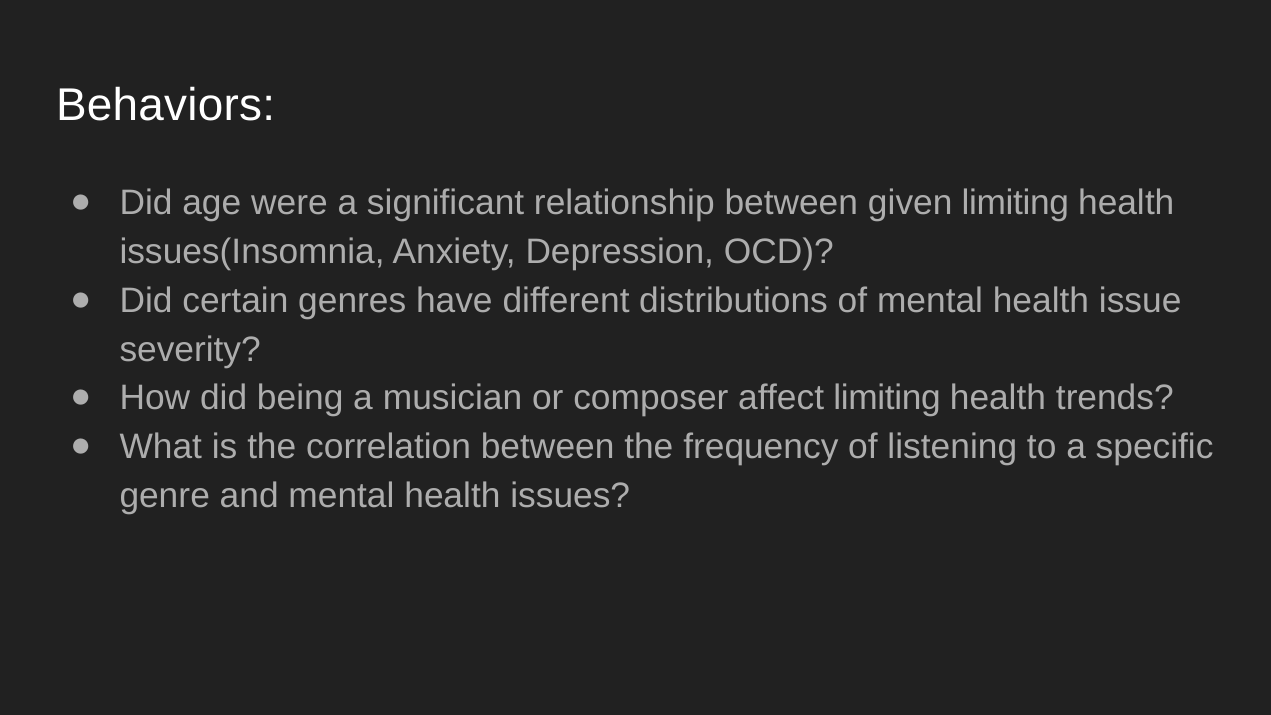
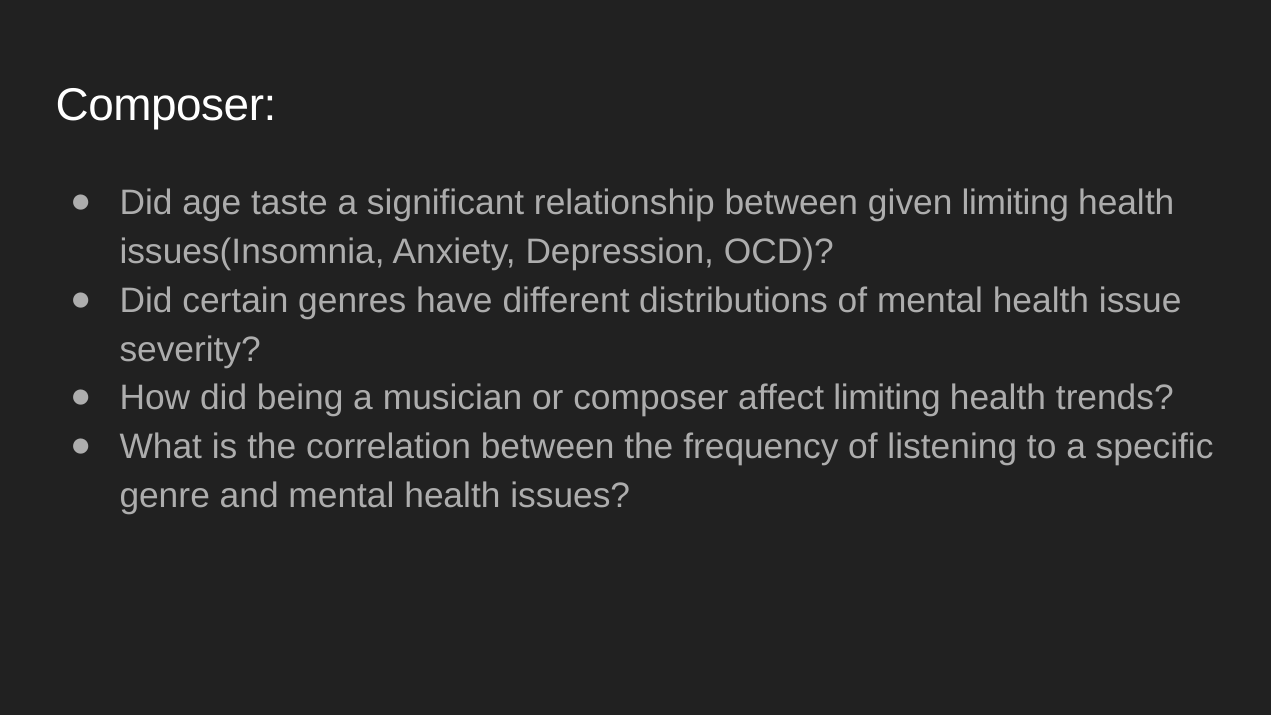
Behaviors at (166, 105): Behaviors -> Composer
were: were -> taste
